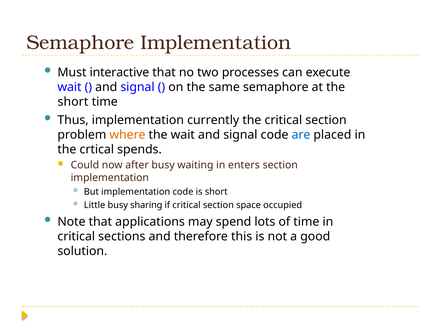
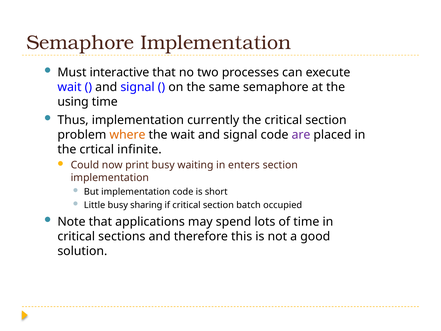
short at (73, 102): short -> using
are colour: blue -> purple
spends: spends -> infinite
after: after -> print
space: space -> batch
